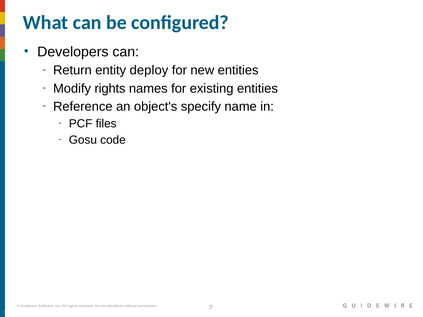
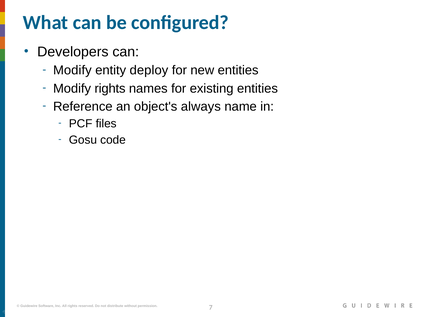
Return at (72, 70): Return -> Modify
specify: specify -> always
